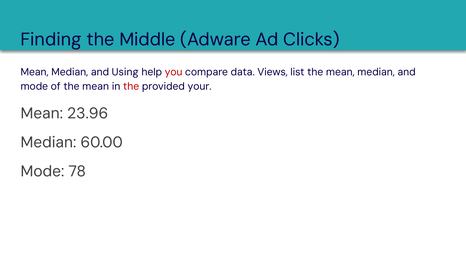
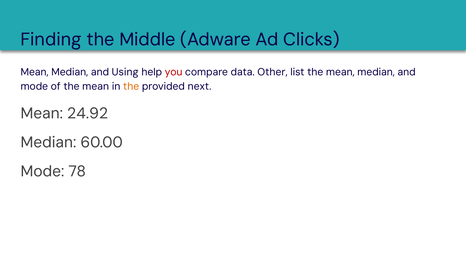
Views: Views -> Other
the at (131, 86) colour: red -> orange
your: your -> next
23.96: 23.96 -> 24.92
